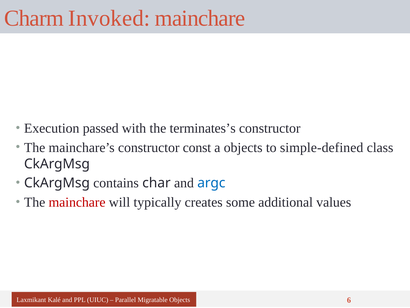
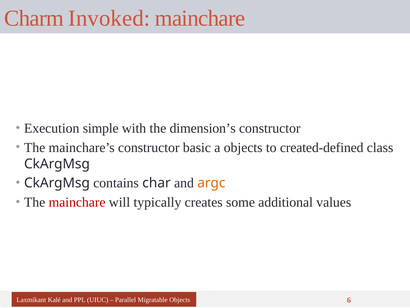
passed: passed -> simple
terminates’s: terminates’s -> dimension’s
const: const -> basic
simple-defined: simple-defined -> created-defined
argc colour: blue -> orange
